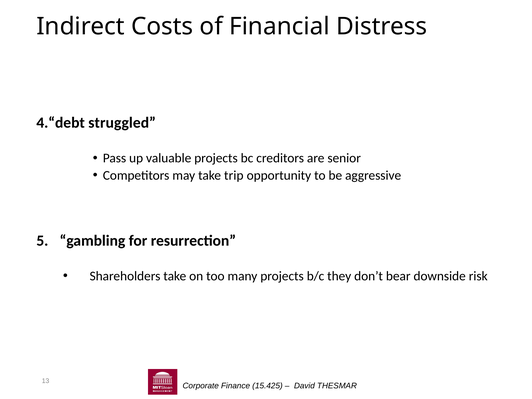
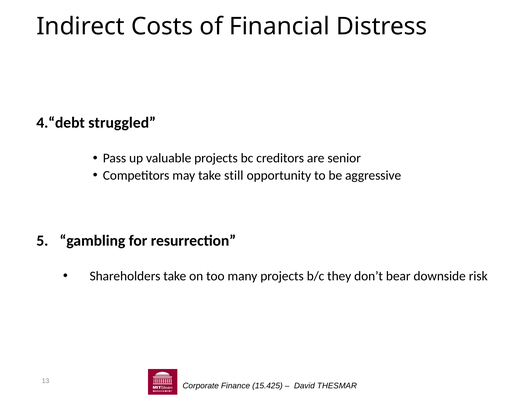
trip: trip -> still
